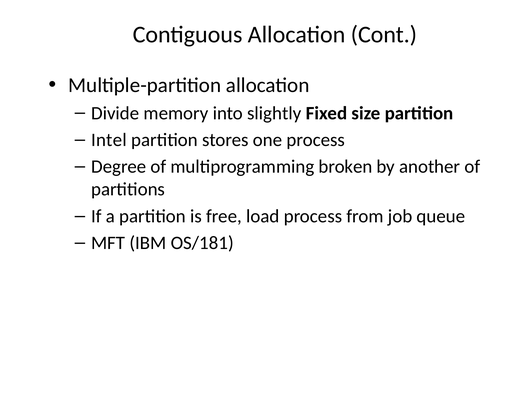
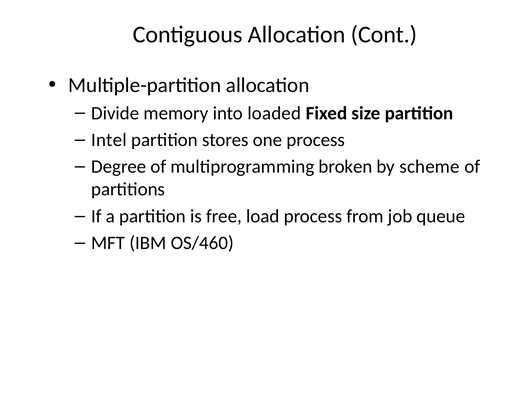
slightly: slightly -> loaded
another: another -> scheme
OS/181: OS/181 -> OS/460
